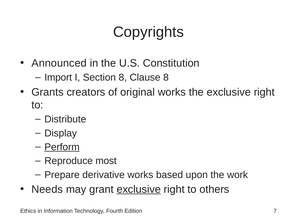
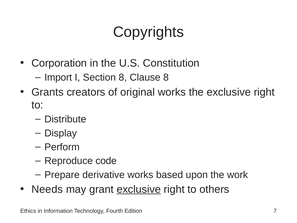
Announced: Announced -> Corporation
Perform underline: present -> none
most: most -> code
